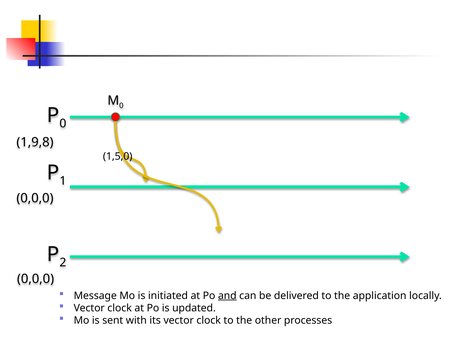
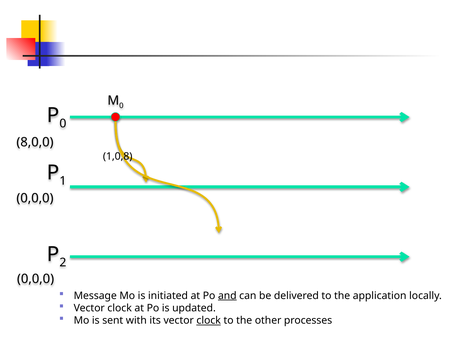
1,9,8: 1,9,8 -> 8,0,0
1,5,0: 1,5,0 -> 1,0,8
clock at (209, 321) underline: none -> present
